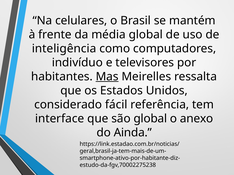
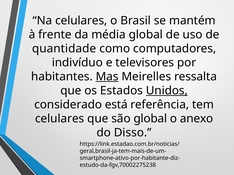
inteligência: inteligência -> quantidade
Unidos underline: none -> present
fácil: fácil -> está
interface at (60, 119): interface -> celulares
Ainda: Ainda -> Disso
